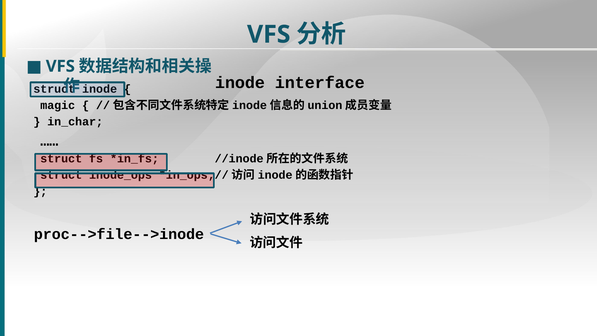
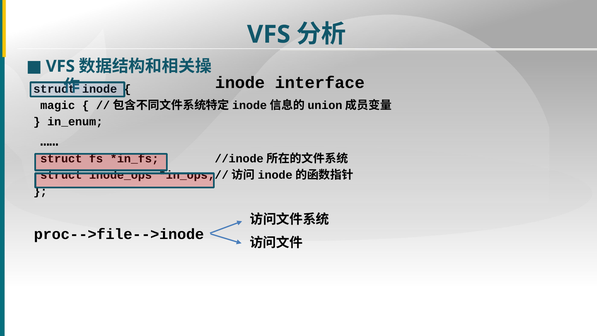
in_char: in_char -> in_enum
